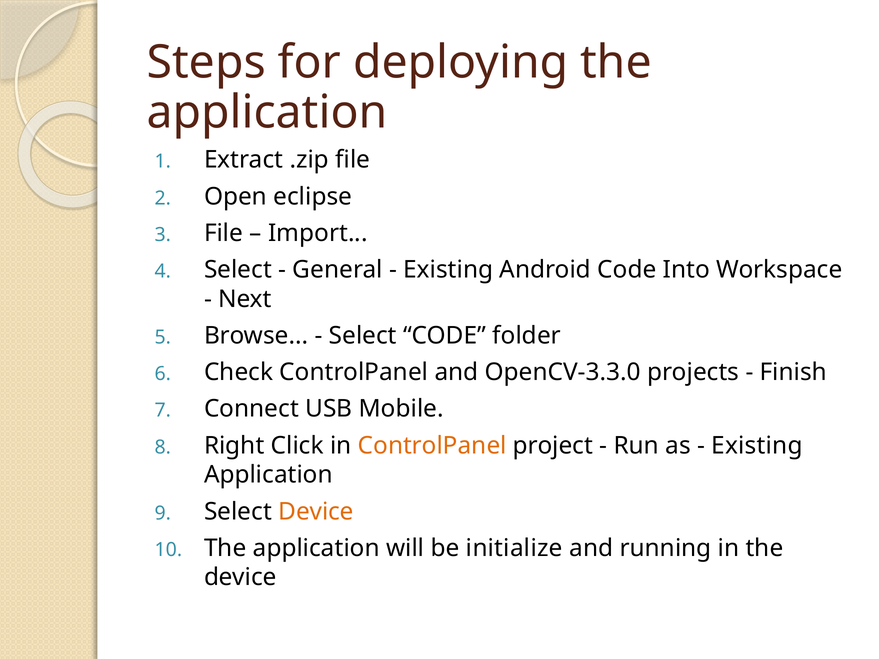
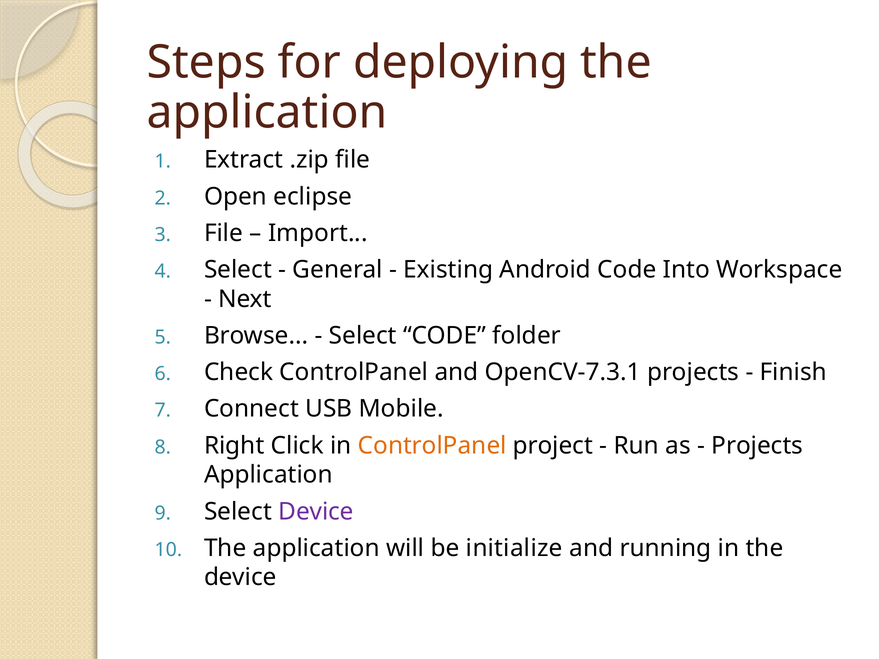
OpenCV-3.3.0: OpenCV-3.3.0 -> OpenCV-7.3.1
Existing at (757, 446): Existing -> Projects
Device at (316, 512) colour: orange -> purple
